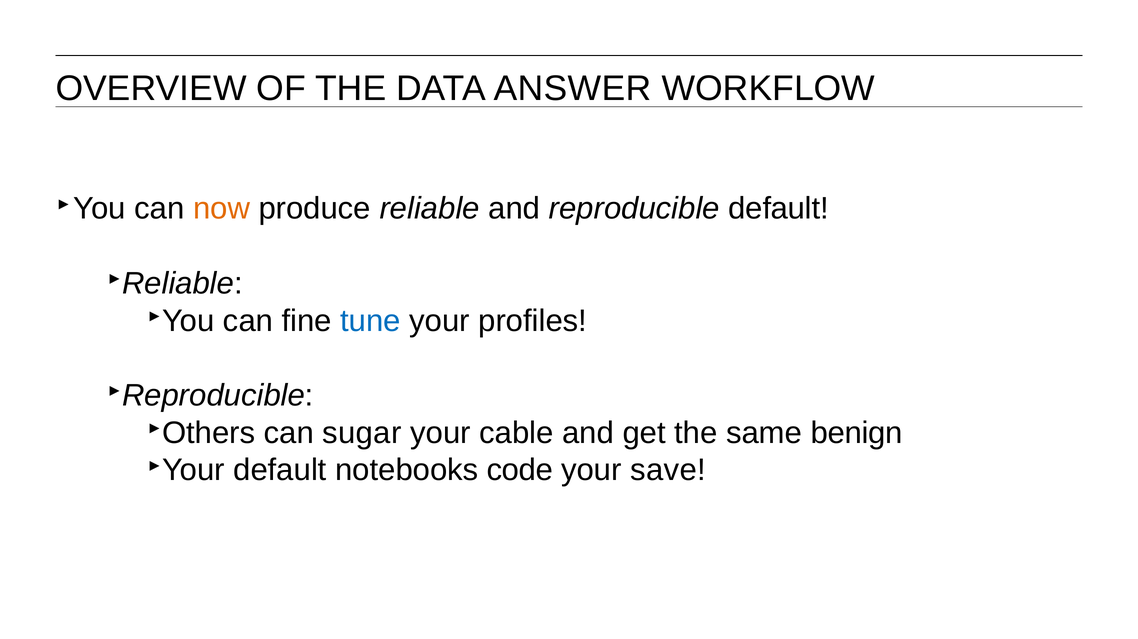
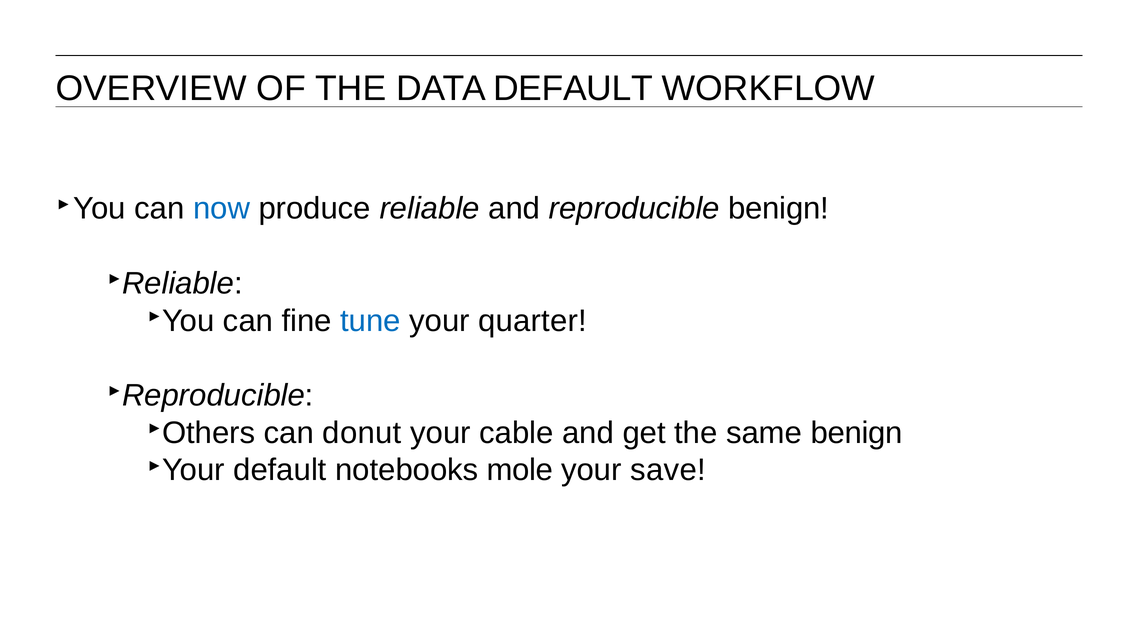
DATA ANSWER: ANSWER -> DEFAULT
now colour: orange -> blue
reproducible default: default -> benign
profiles: profiles -> quarter
sugar: sugar -> donut
code: code -> mole
